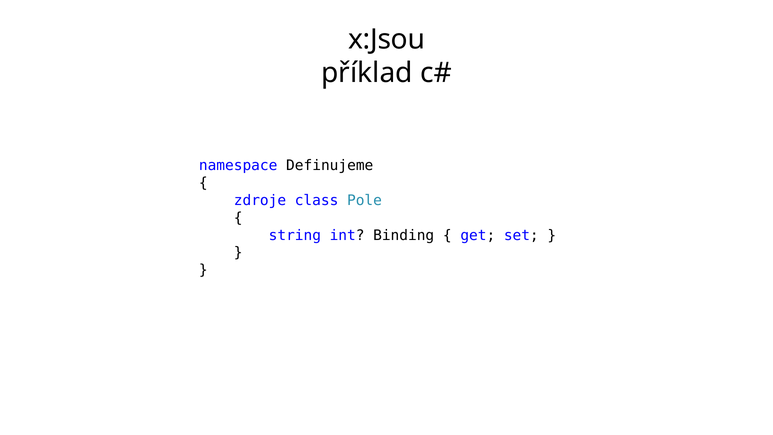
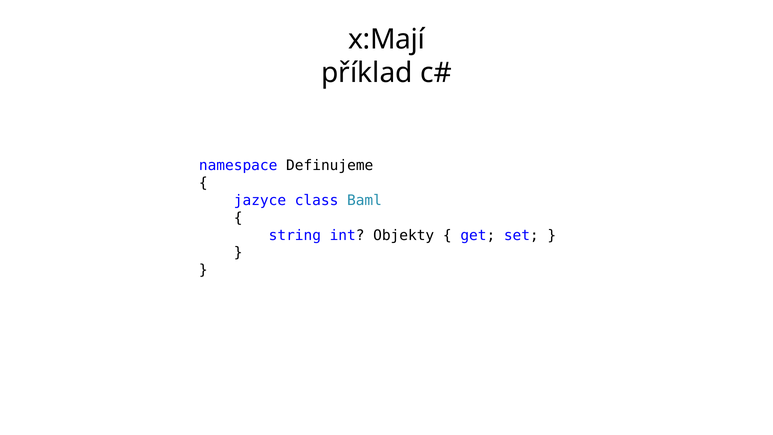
x:Jsou: x:Jsou -> x:Mají
zdroje: zdroje -> jazyce
Pole: Pole -> Baml
Binding: Binding -> Objekty
